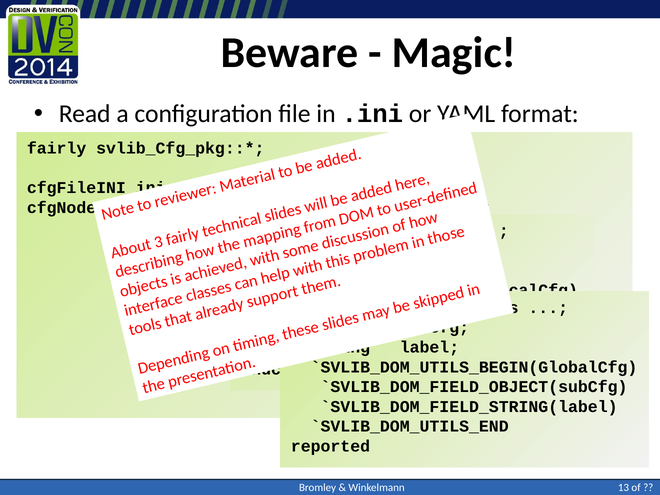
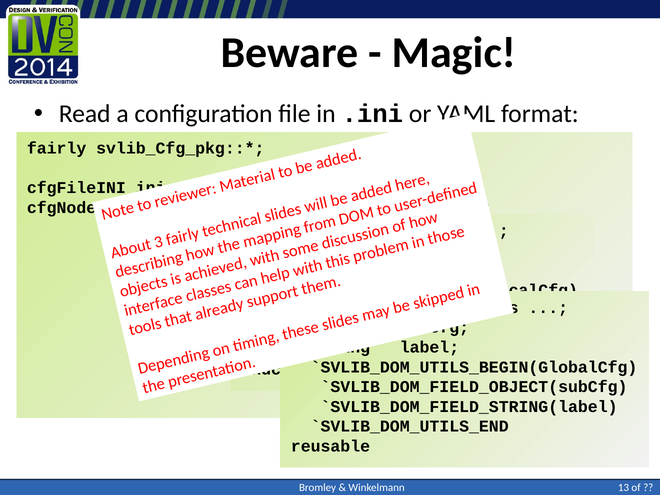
reported: reported -> reusable
